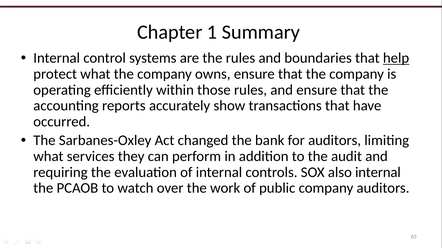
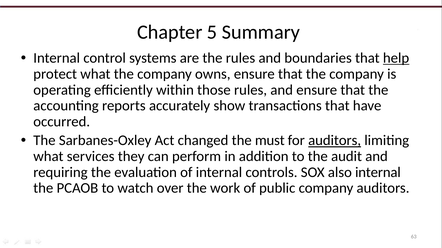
1: 1 -> 5
bank: bank -> must
auditors at (335, 141) underline: none -> present
